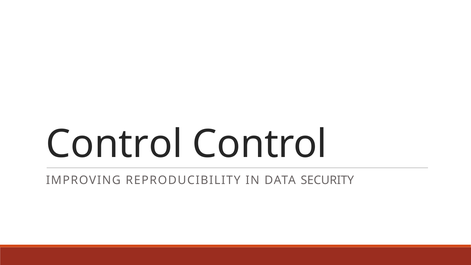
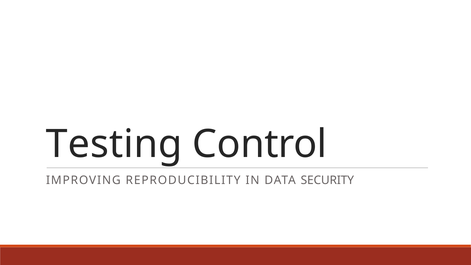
Control at (114, 144): Control -> Testing
